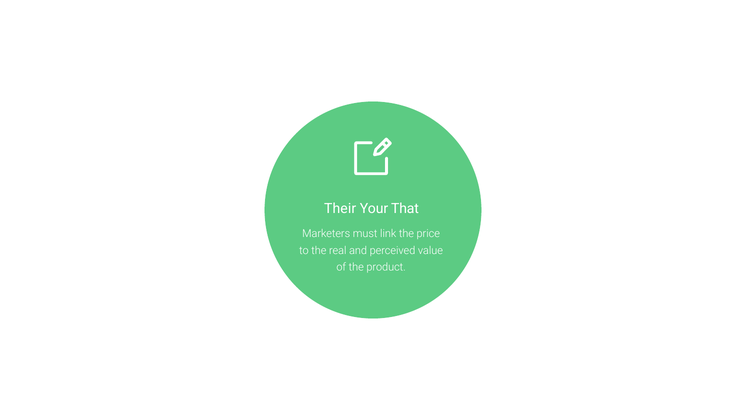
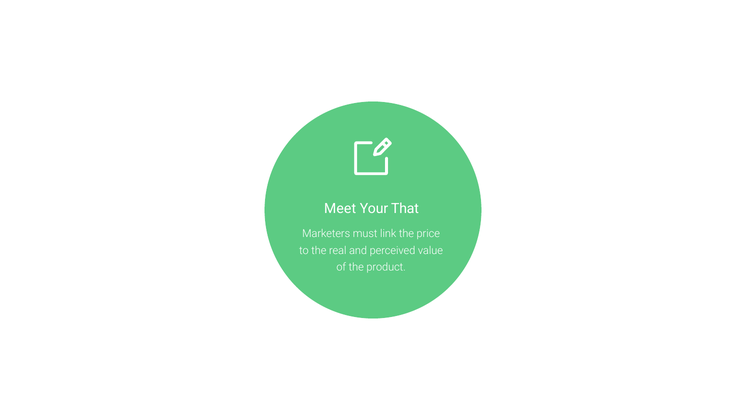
Their: Their -> Meet
